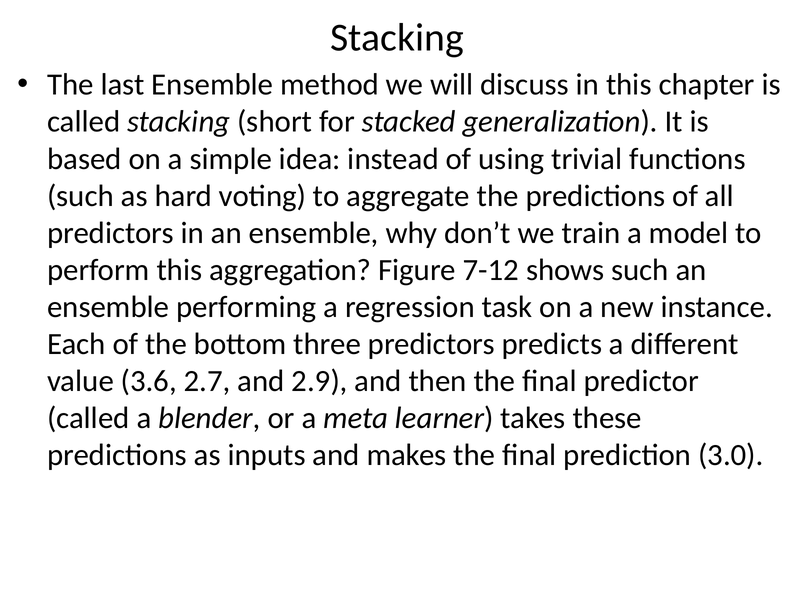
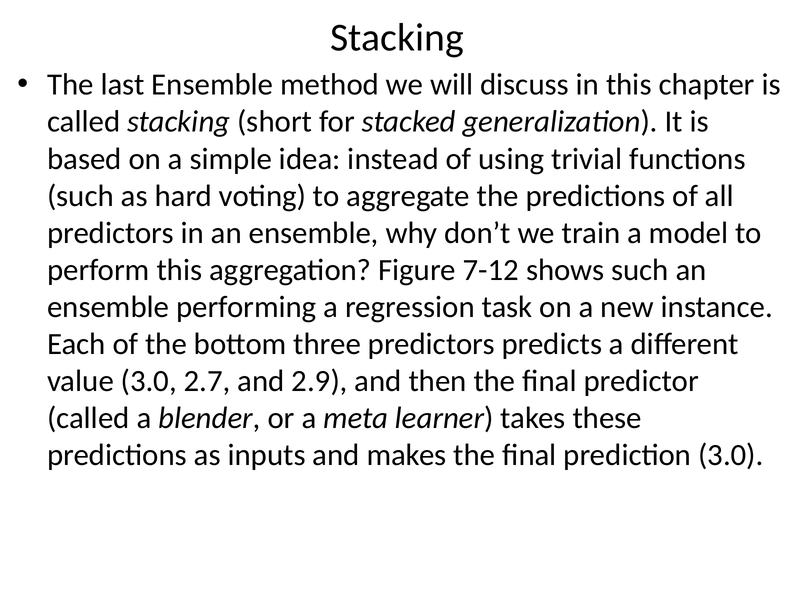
value 3.6: 3.6 -> 3.0
